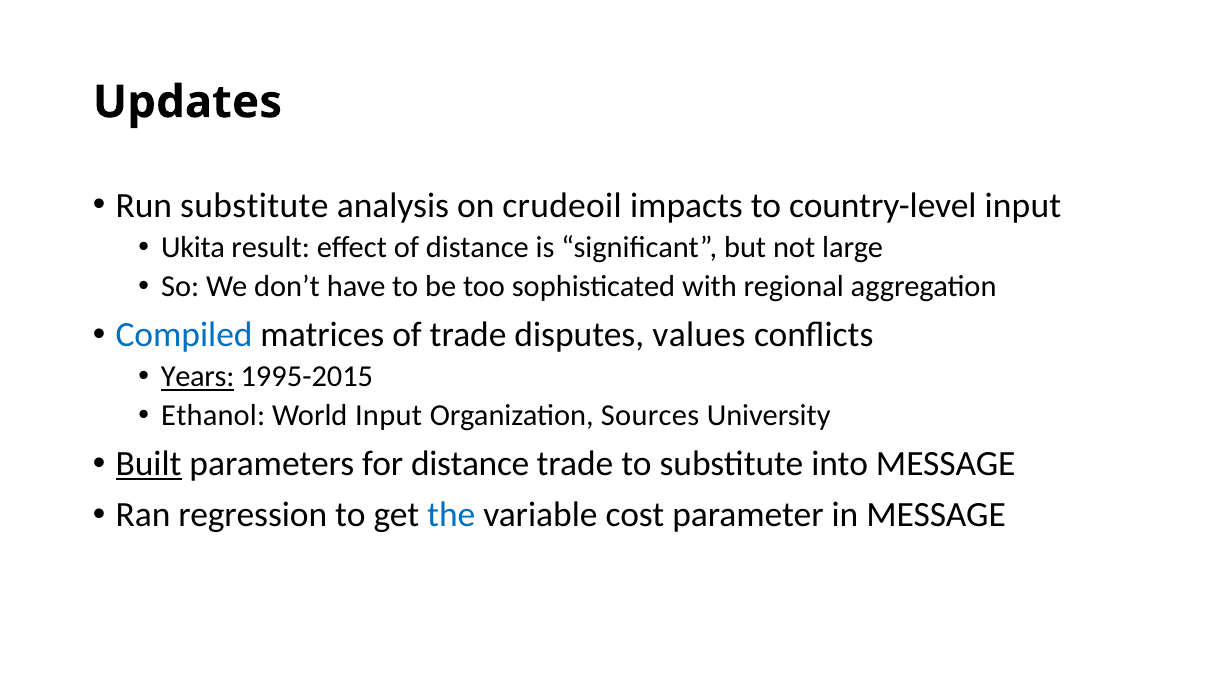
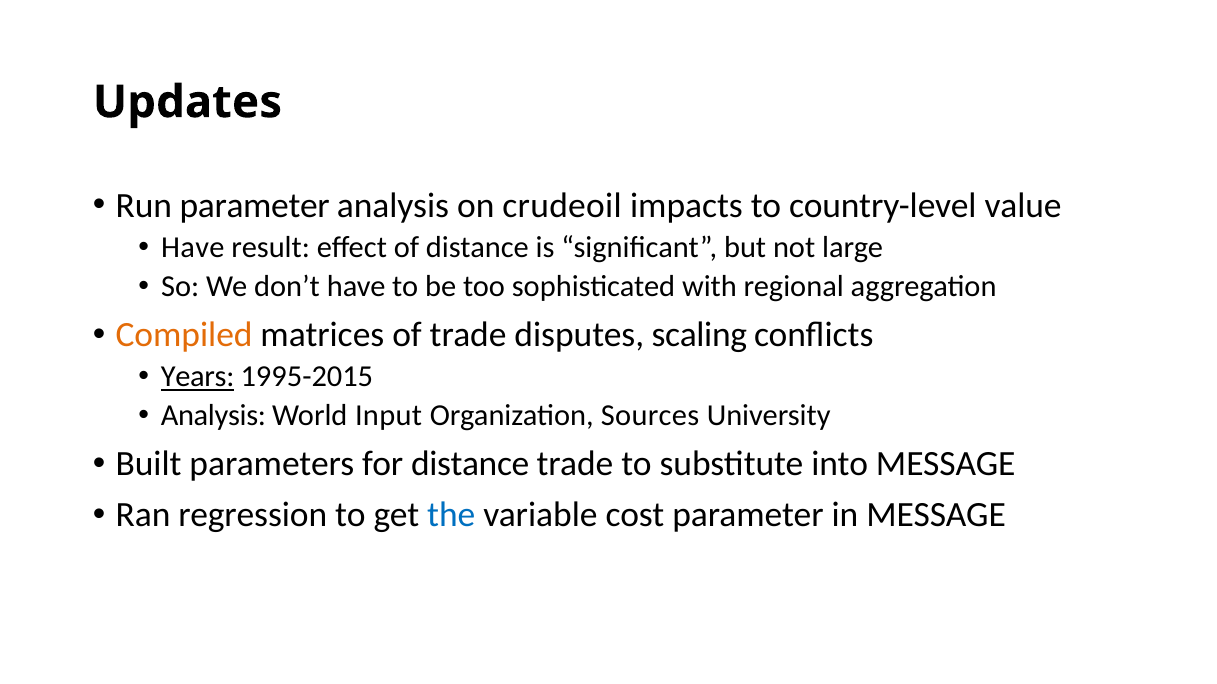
Run substitute: substitute -> parameter
country-level input: input -> value
Ukita at (193, 248): Ukita -> Have
Compiled colour: blue -> orange
values: values -> scaling
Ethanol at (213, 416): Ethanol -> Analysis
Built underline: present -> none
